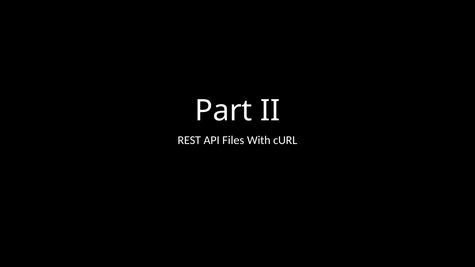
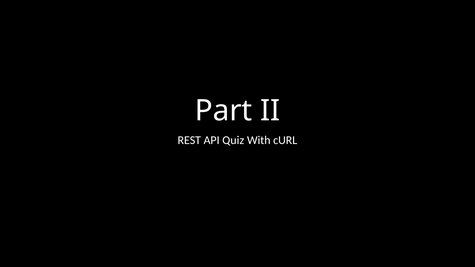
Files: Files -> Quiz
